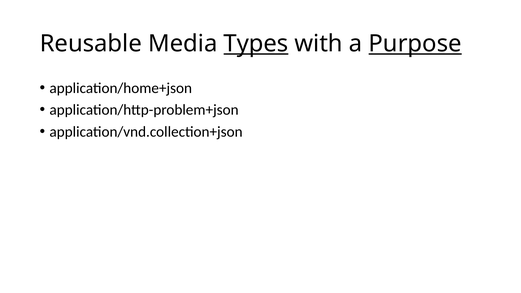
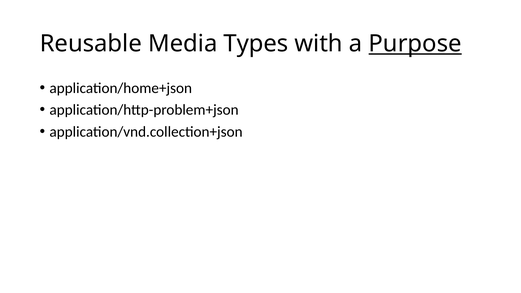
Types underline: present -> none
